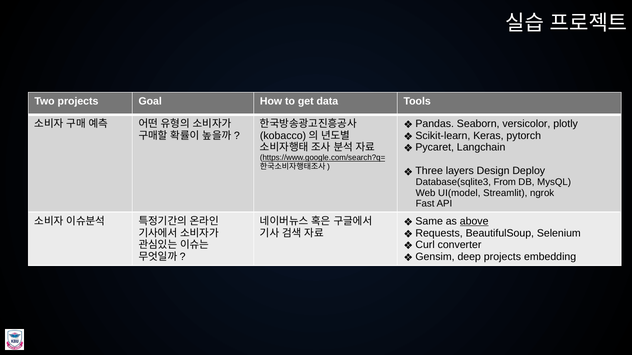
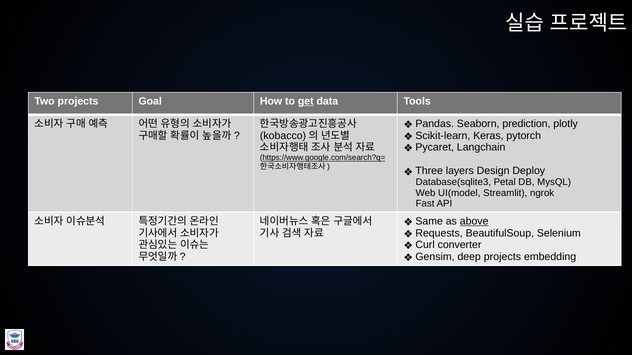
get underline: none -> present
versicolor: versicolor -> prediction
From: From -> Petal
